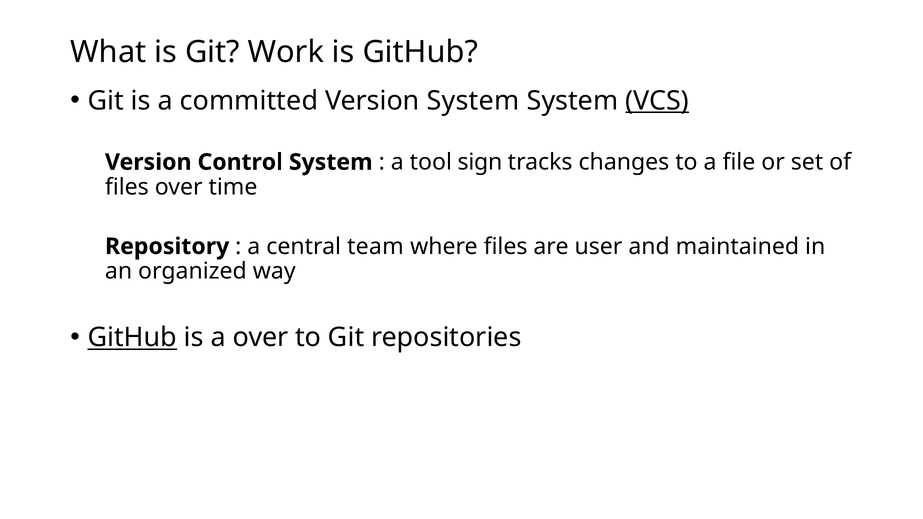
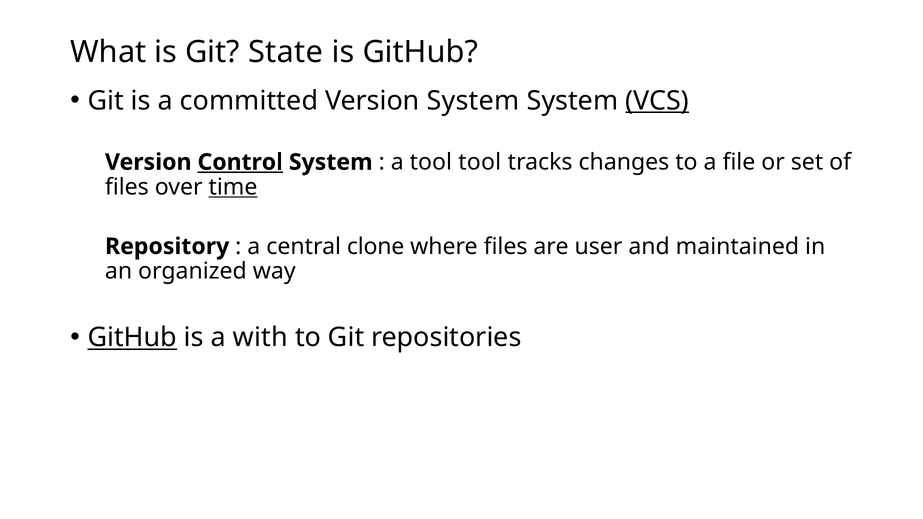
Work: Work -> State
Control underline: none -> present
tool sign: sign -> tool
time underline: none -> present
team: team -> clone
a over: over -> with
